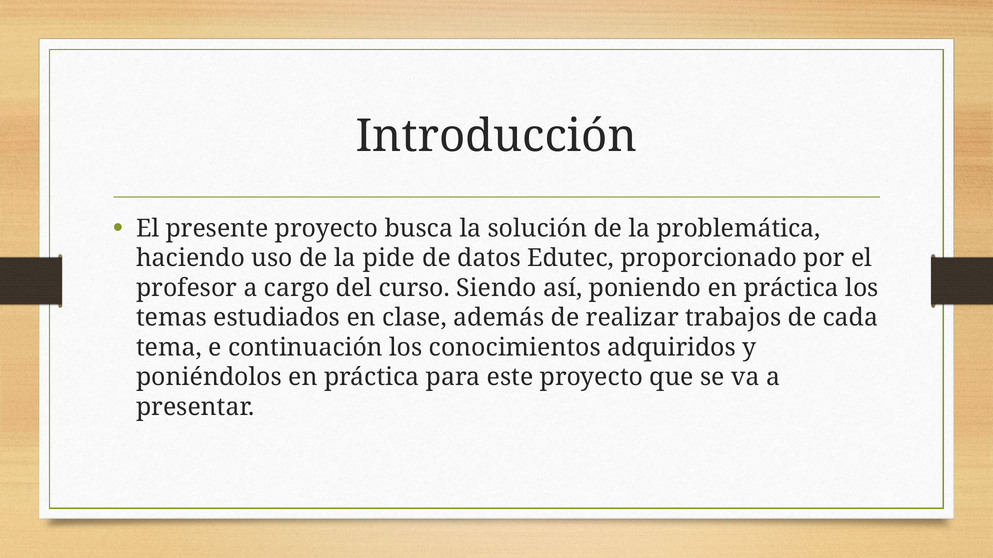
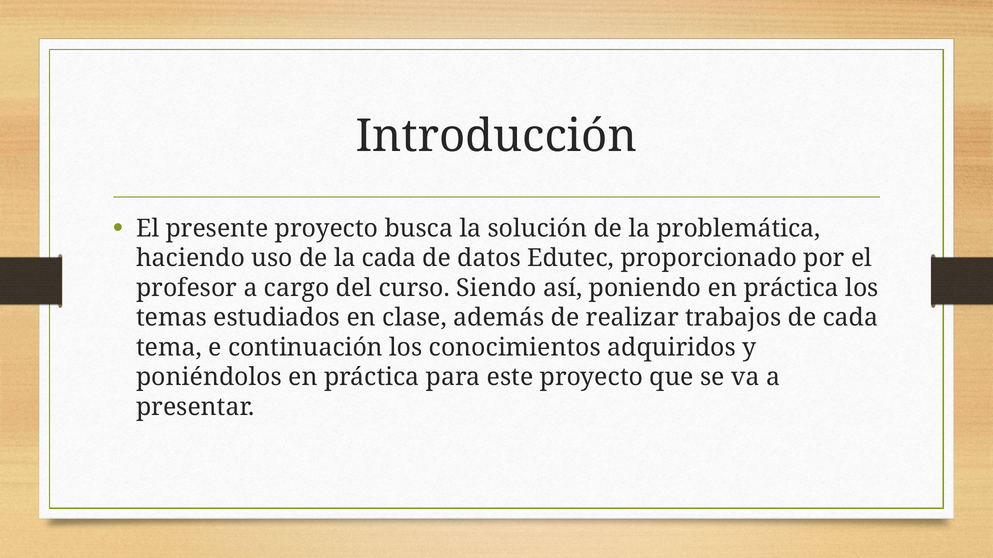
la pide: pide -> cada
